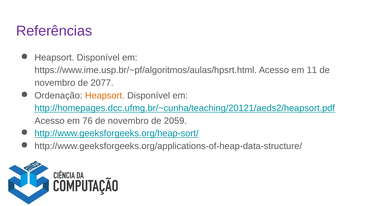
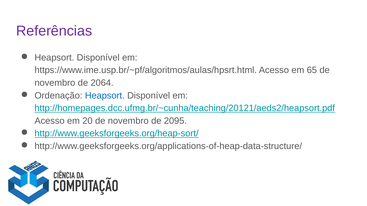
11: 11 -> 65
2077: 2077 -> 2064
Heapsort at (105, 96) colour: orange -> blue
76: 76 -> 20
2059: 2059 -> 2095
